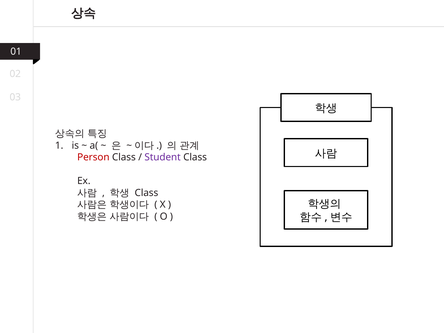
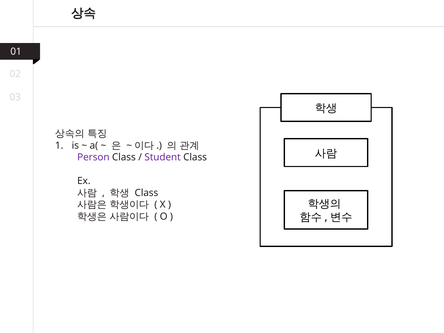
Person colour: red -> purple
